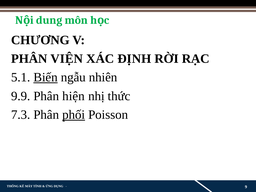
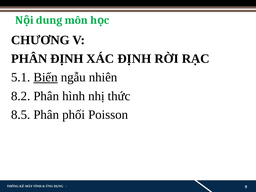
PHÂN VIỆN: VIỆN -> ĐỊNH
9.9: 9.9 -> 8.2
hiện: hiện -> hình
7.3: 7.3 -> 8.5
phối underline: present -> none
